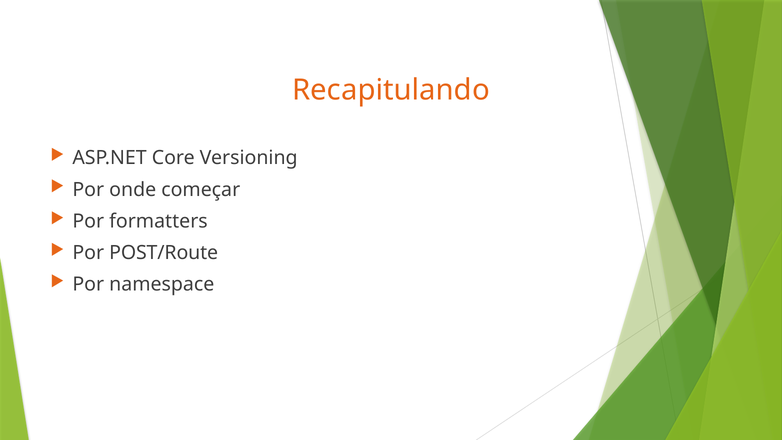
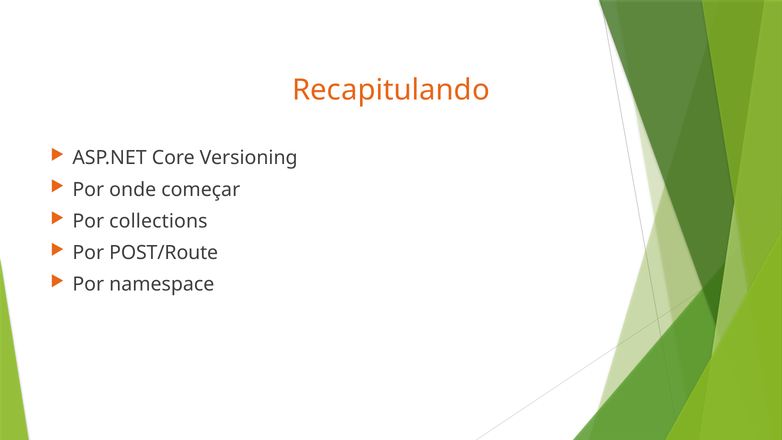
formatters: formatters -> collections
